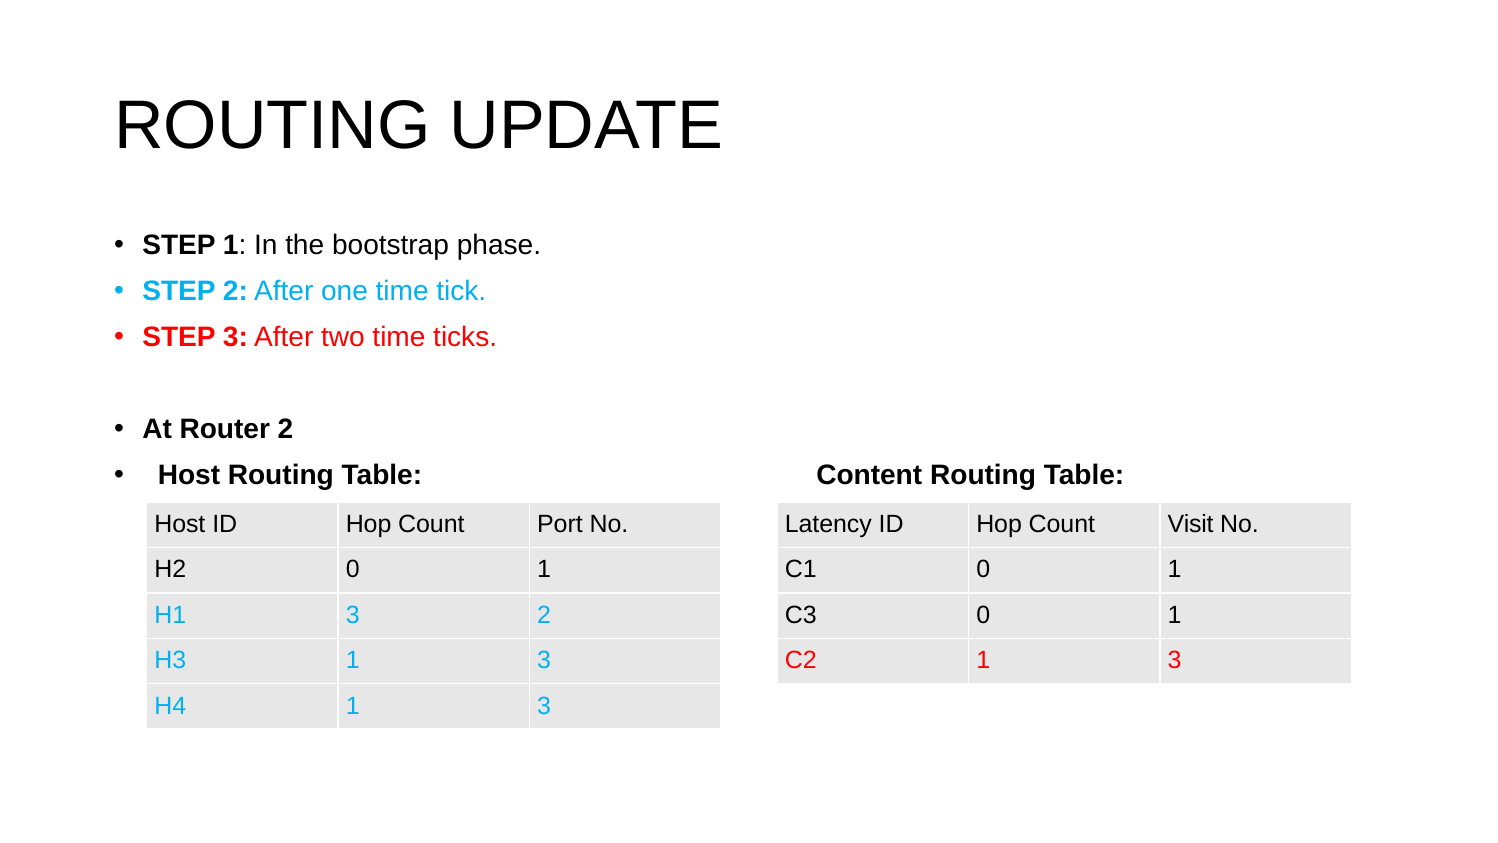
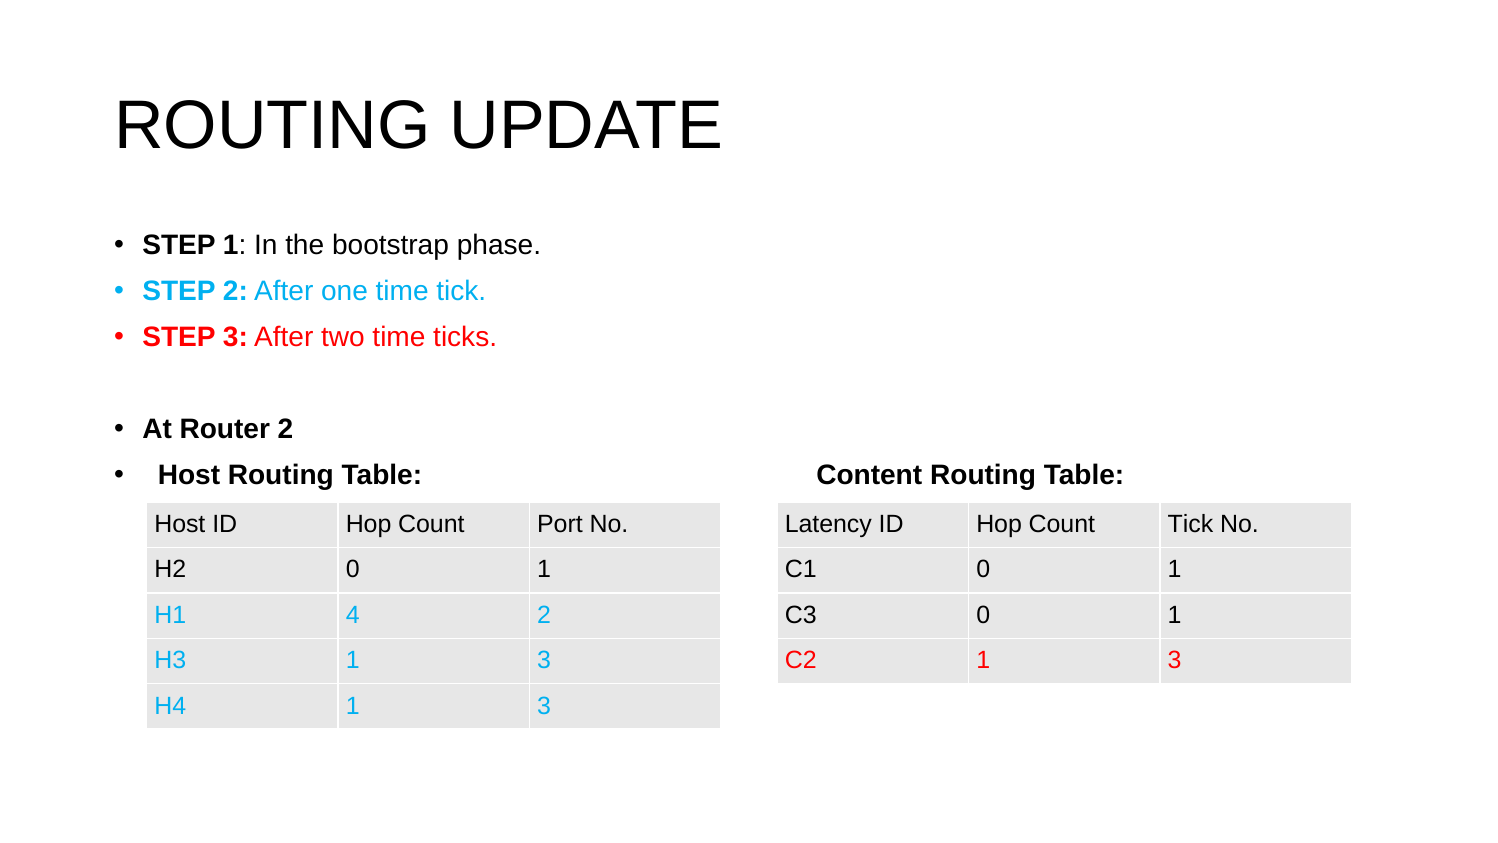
Count Visit: Visit -> Tick
H1 3: 3 -> 4
